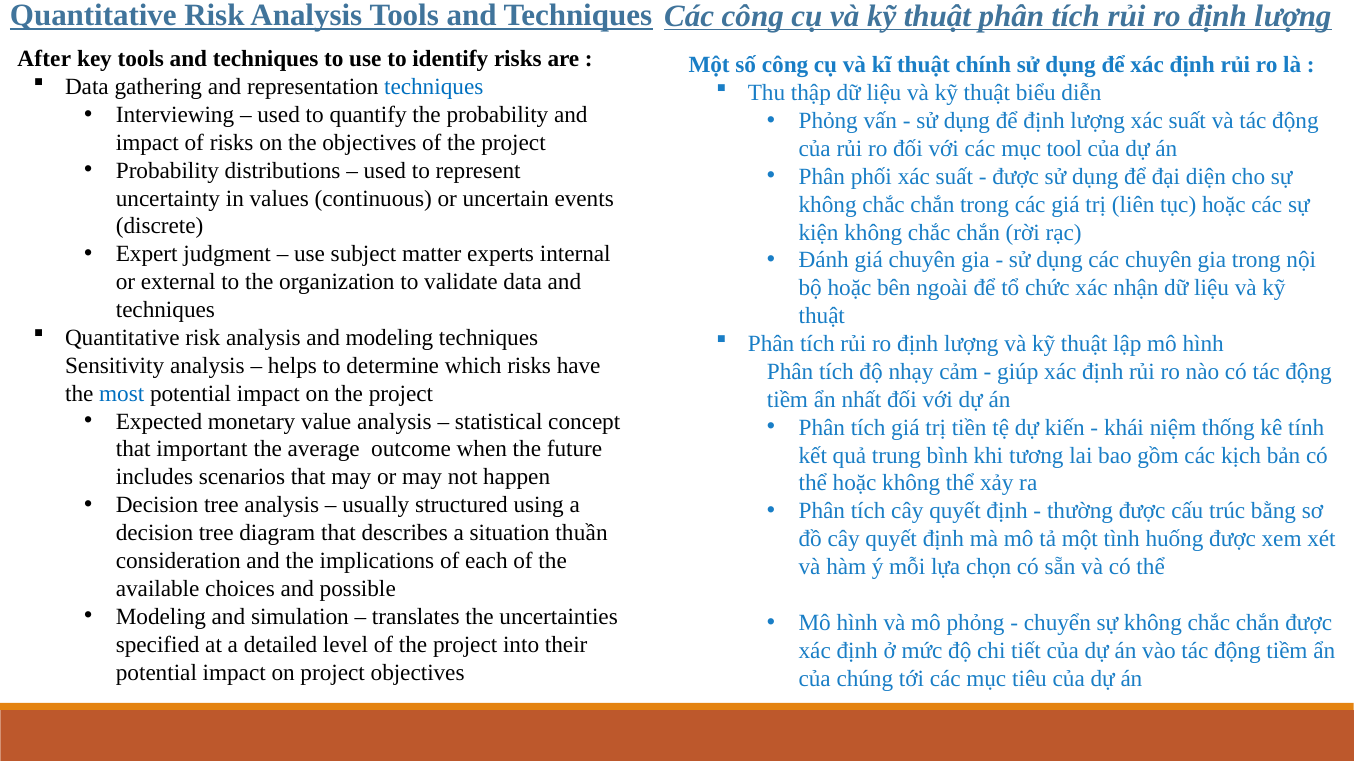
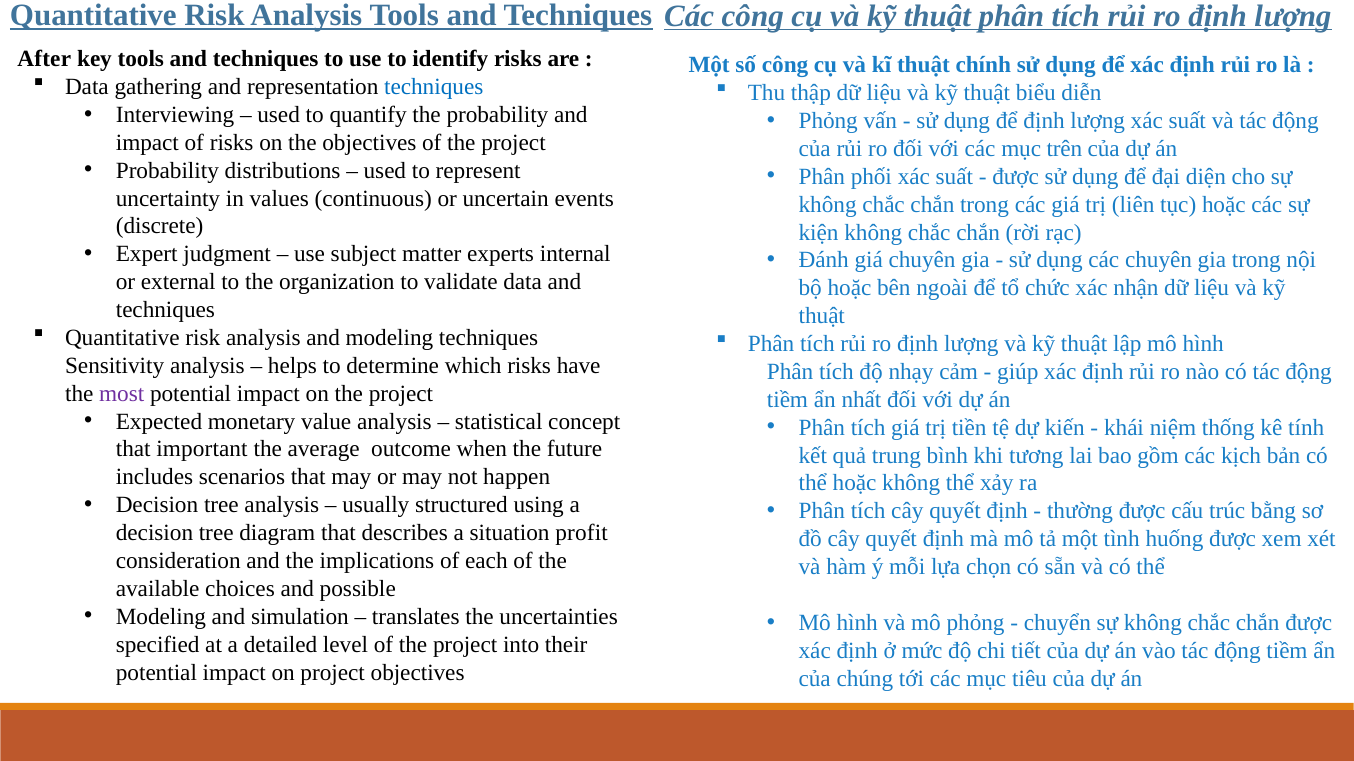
tool: tool -> trên
most colour: blue -> purple
thuần: thuần -> profit
